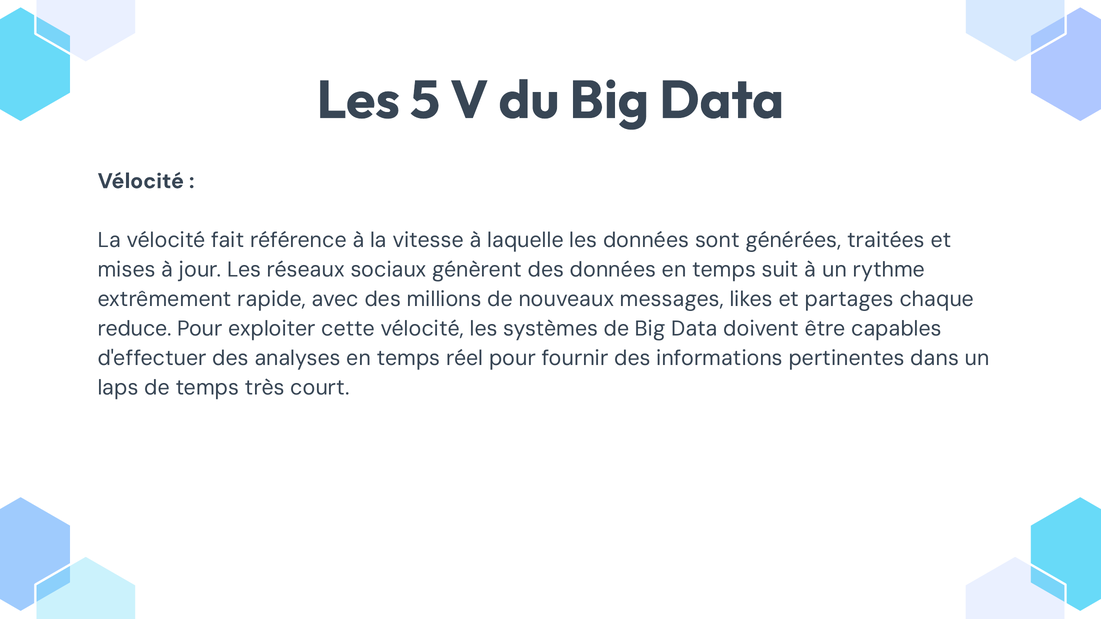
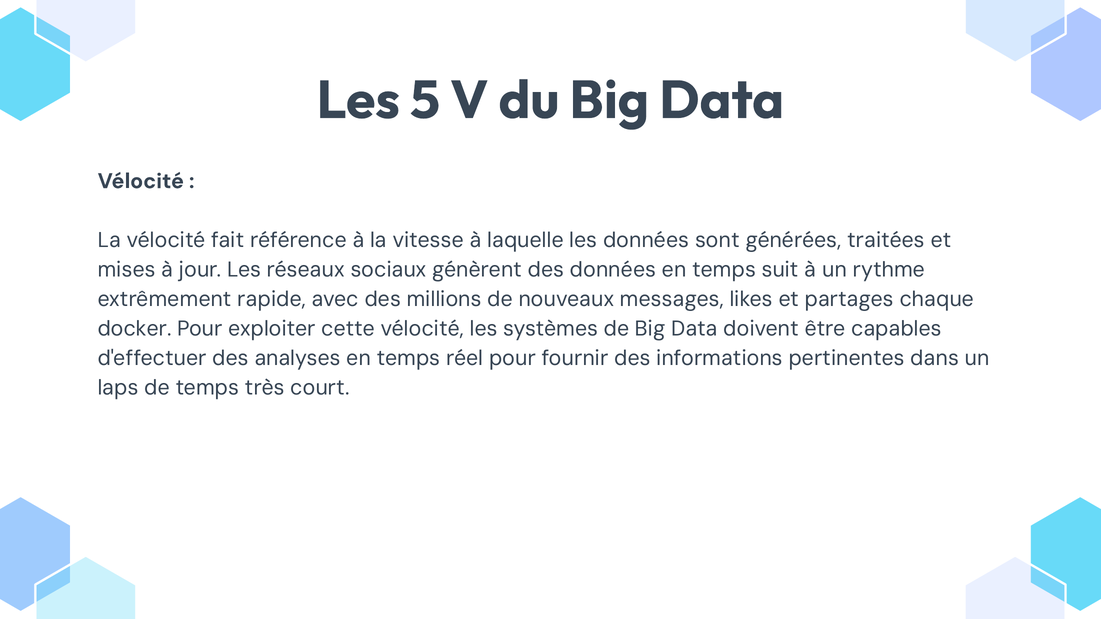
reduce: reduce -> docker
